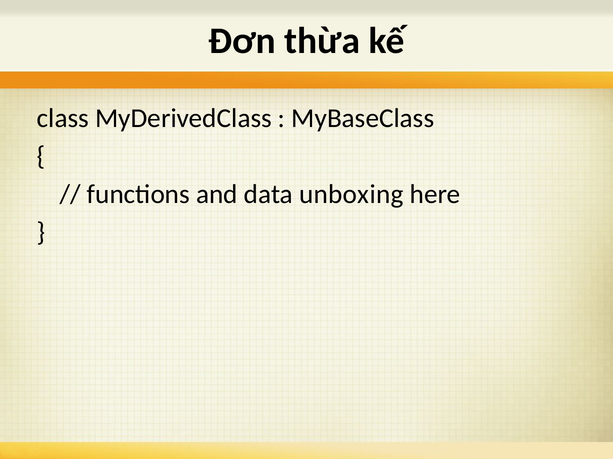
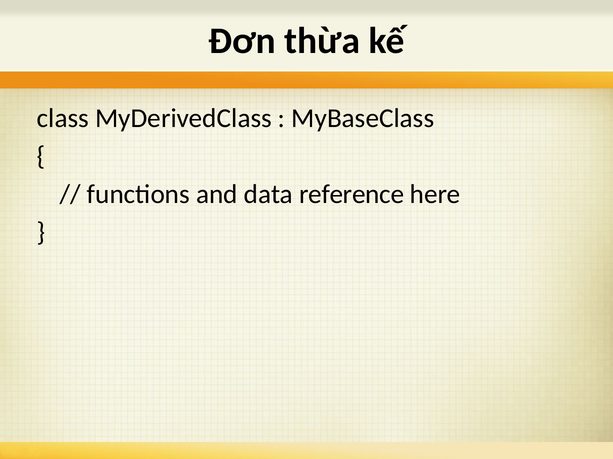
unboxing: unboxing -> reference
